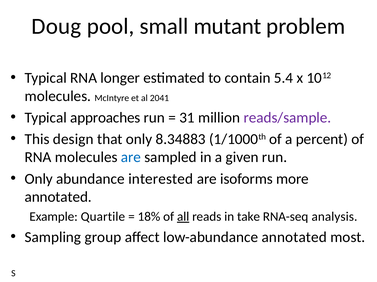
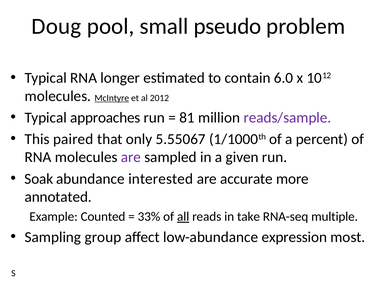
mutant: mutant -> pseudo
5.4: 5.4 -> 6.0
McIntyre underline: none -> present
2041: 2041 -> 2012
31: 31 -> 81
design: design -> paired
8.34883: 8.34883 -> 5.55067
are at (131, 158) colour: blue -> purple
Only at (39, 179): Only -> Soak
isoforms: isoforms -> accurate
Quartile: Quartile -> Counted
18%: 18% -> 33%
analysis: analysis -> multiple
low-abundance annotated: annotated -> expression
